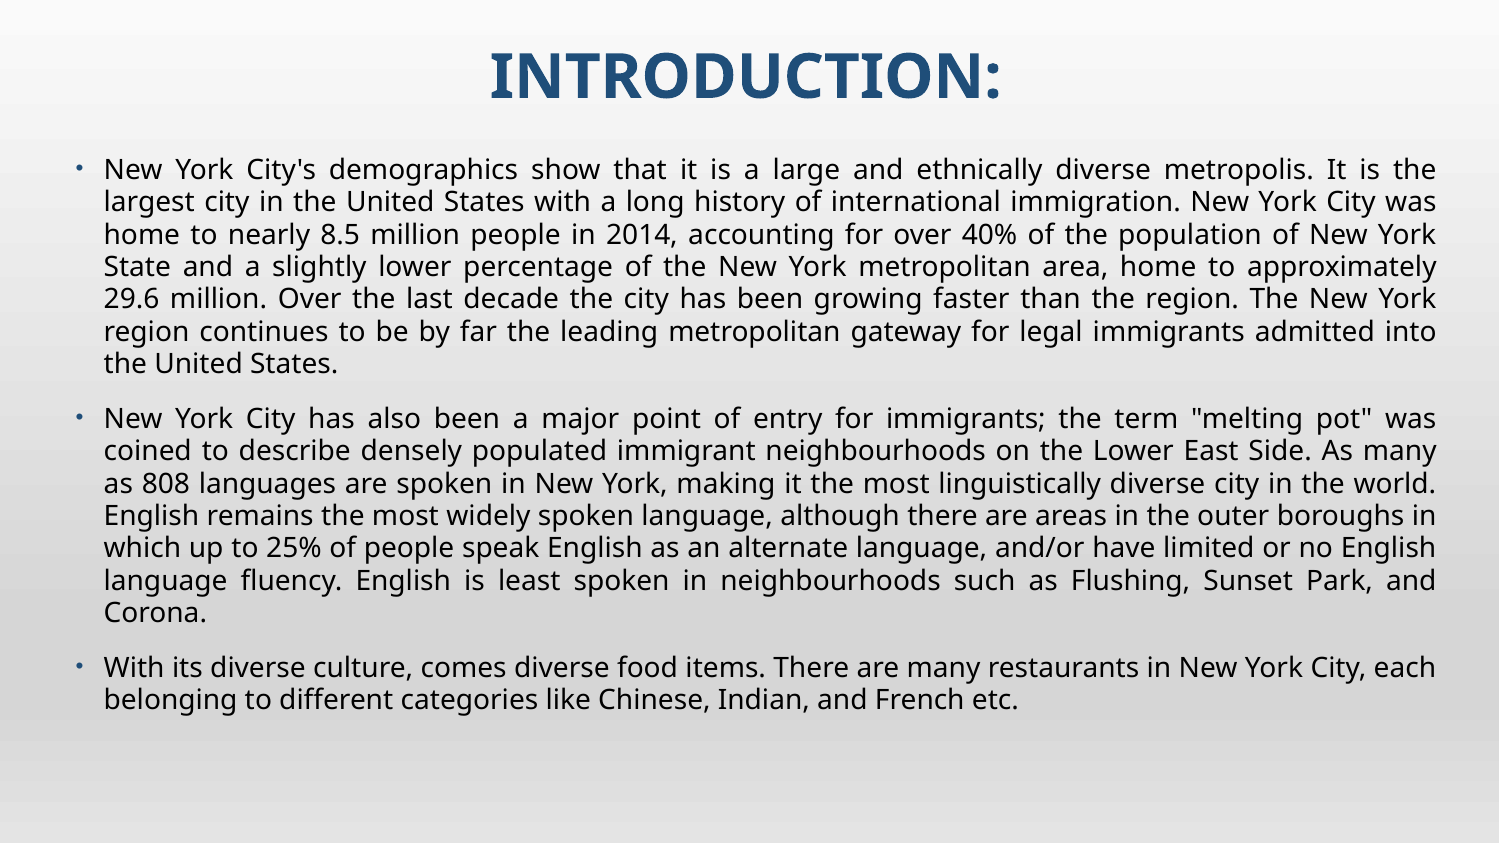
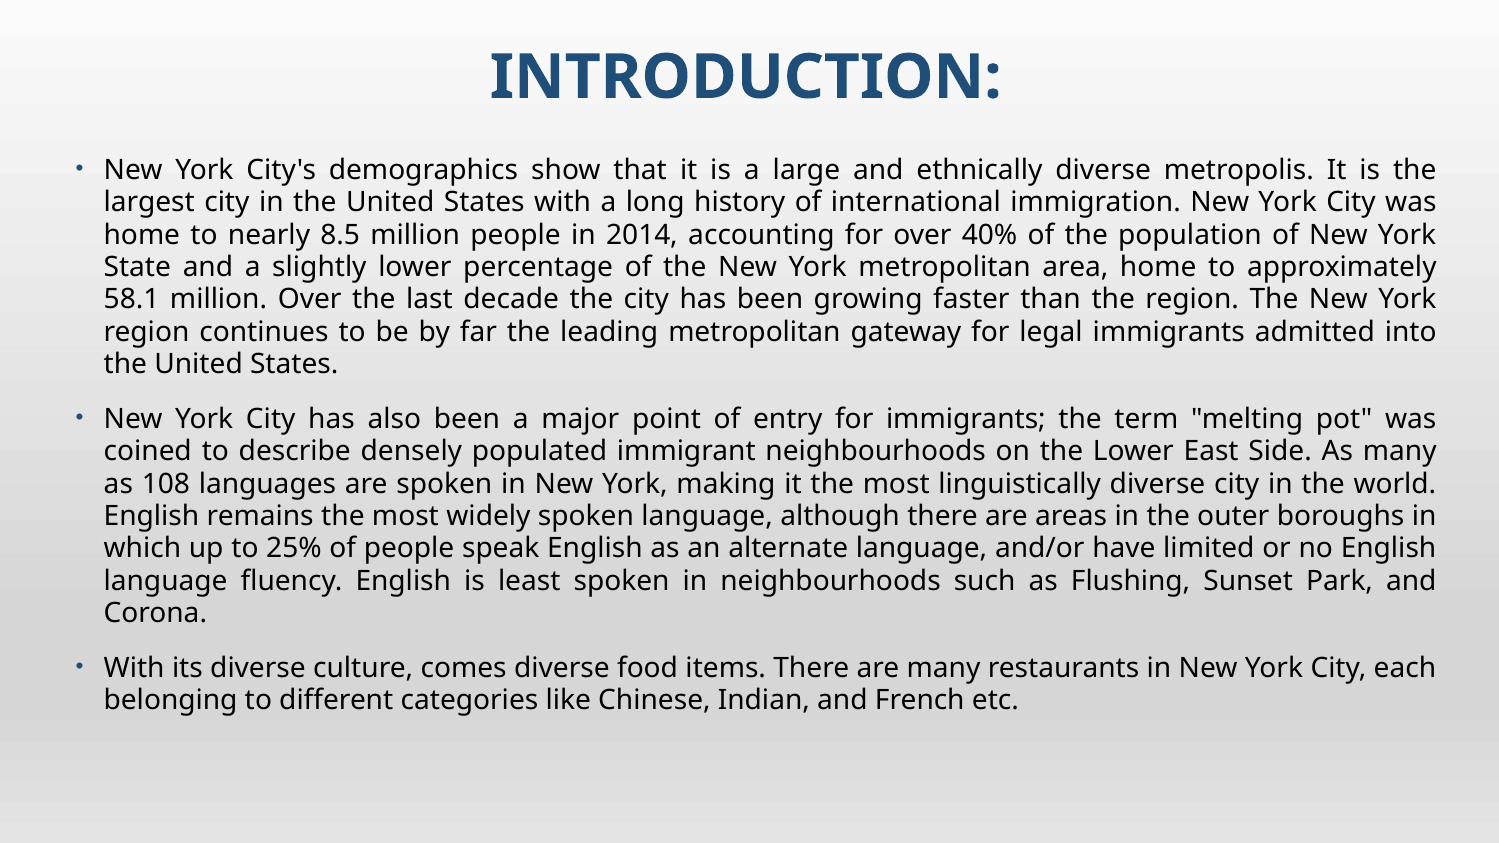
29.6: 29.6 -> 58.1
808: 808 -> 108
